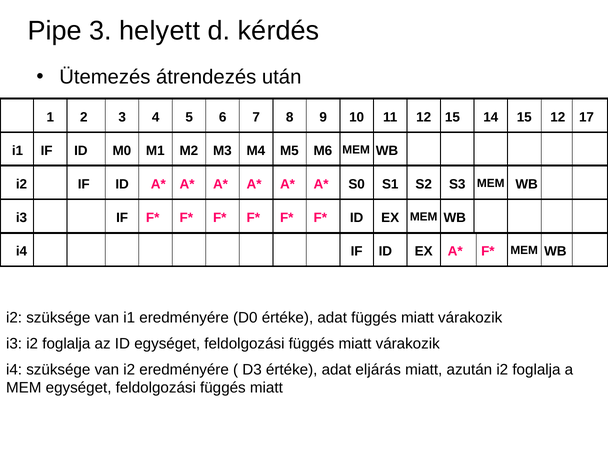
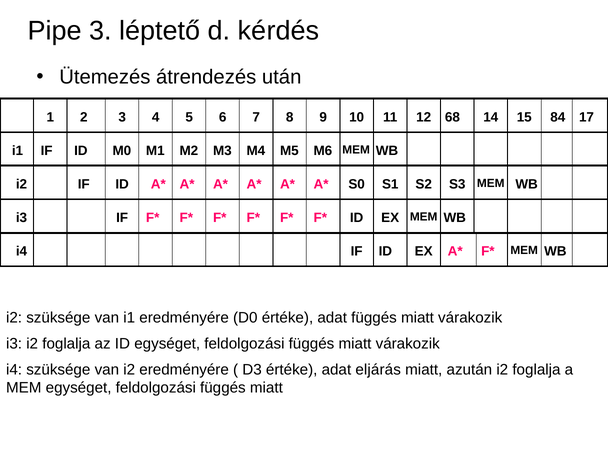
helyett: helyett -> léptető
12 15: 15 -> 68
15 12: 12 -> 84
